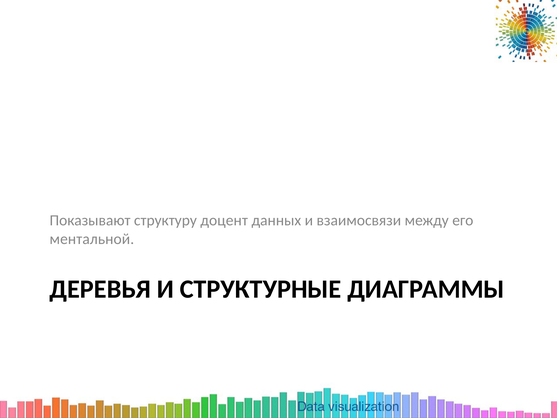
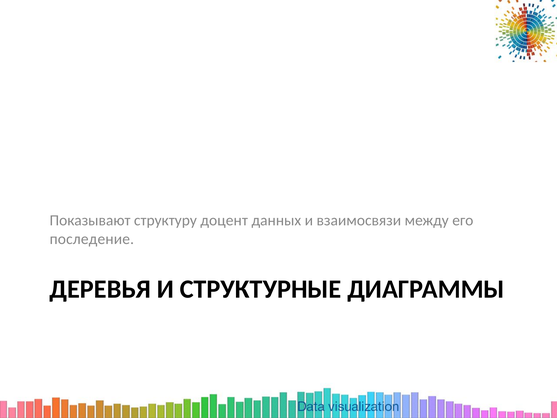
ментальной: ментальной -> последение
